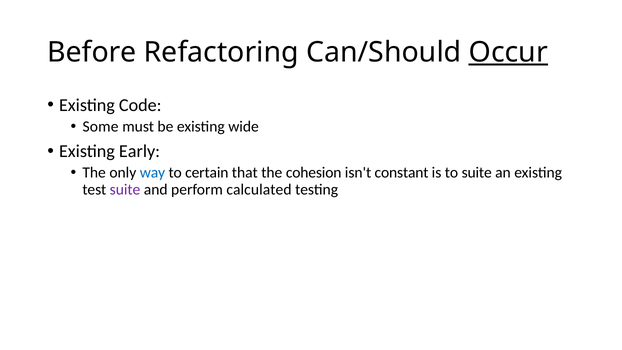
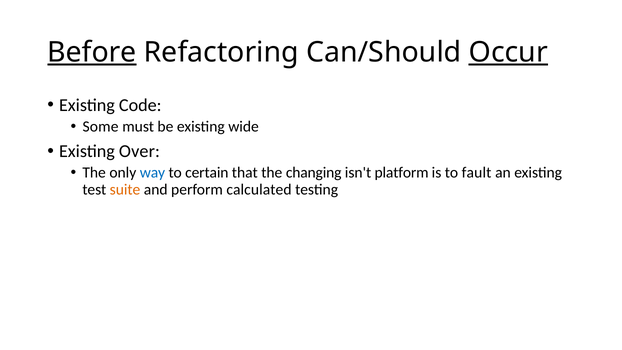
Before underline: none -> present
Early: Early -> Over
cohesion: cohesion -> changing
constant: constant -> platform
to suite: suite -> fault
suite at (125, 189) colour: purple -> orange
